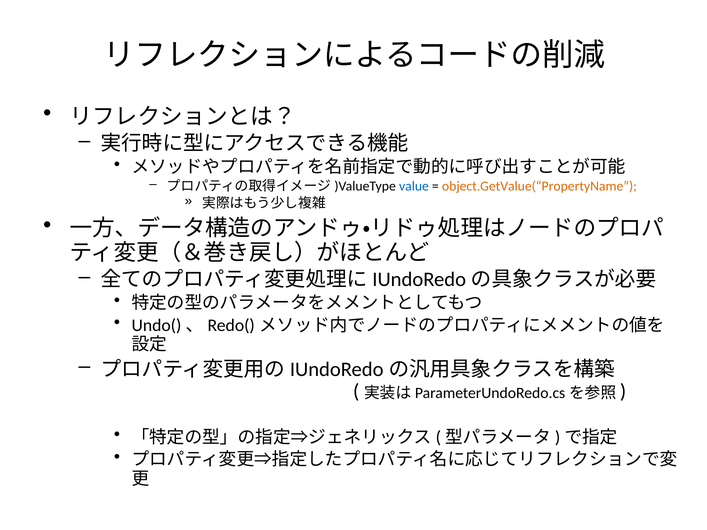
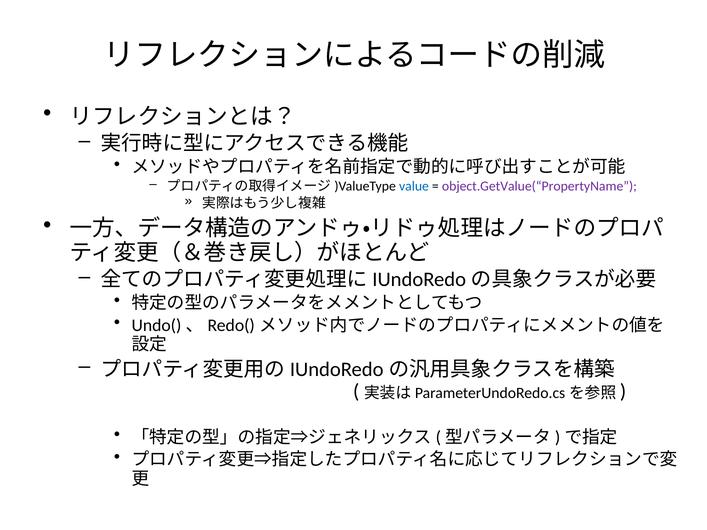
object.GetValue(“PropertyName colour: orange -> purple
